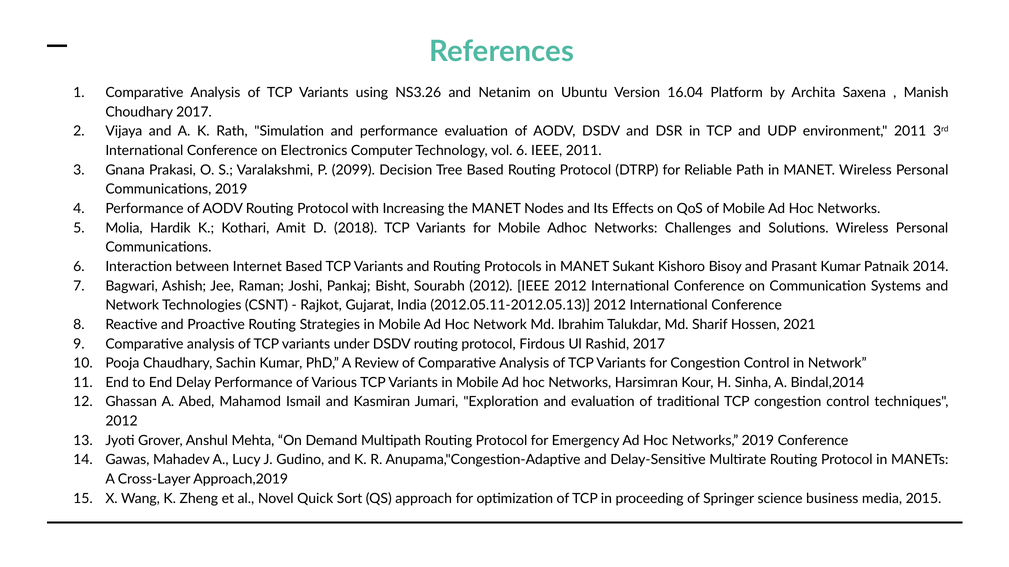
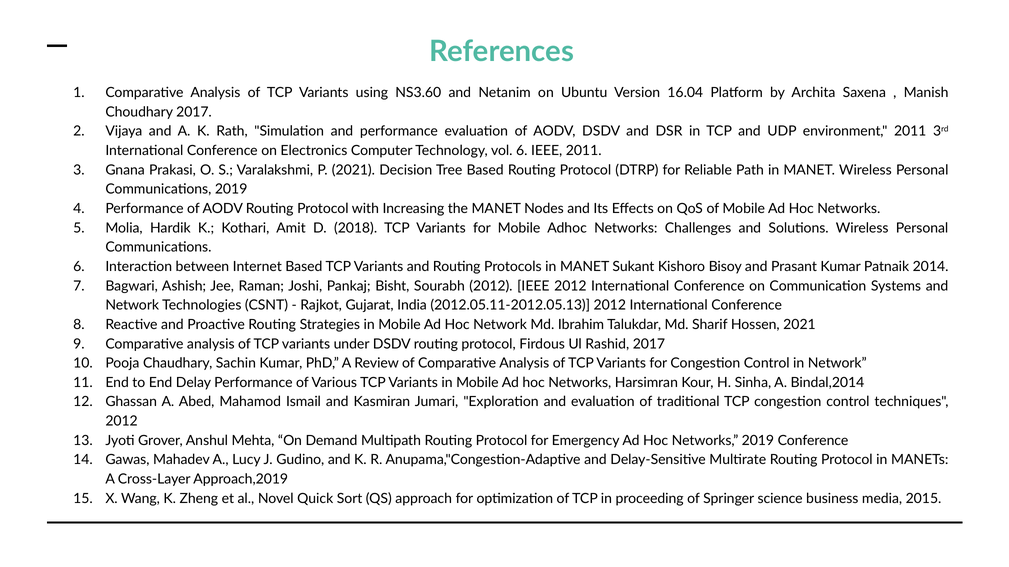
NS3.26: NS3.26 -> NS3.60
P 2099: 2099 -> 2021
